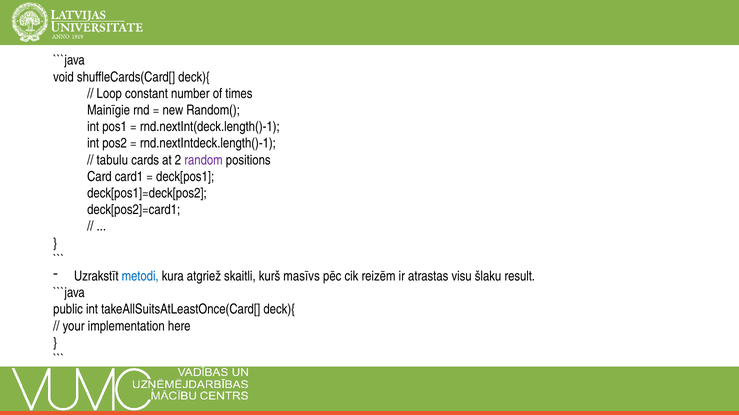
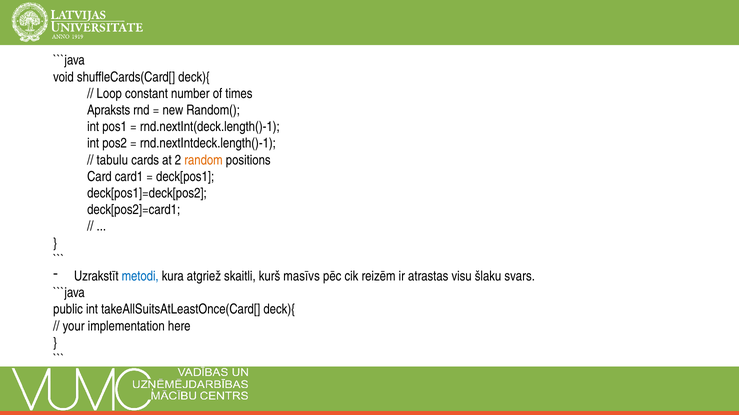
Mainīgie: Mainīgie -> Apraksts
random colour: purple -> orange
result: result -> svars
